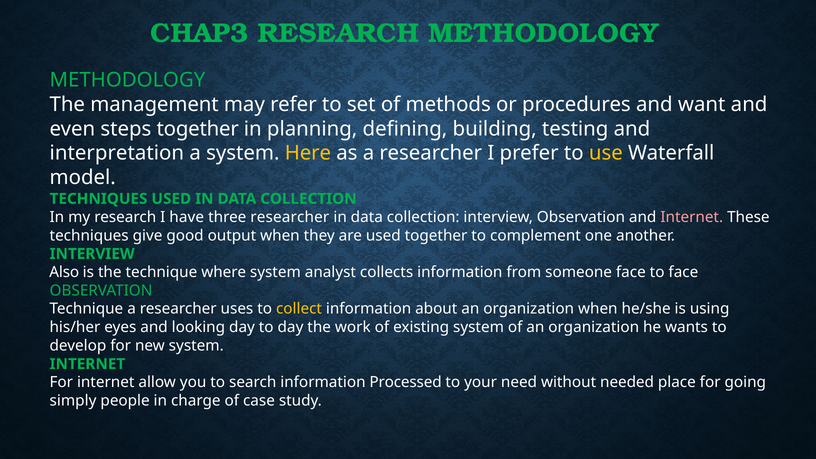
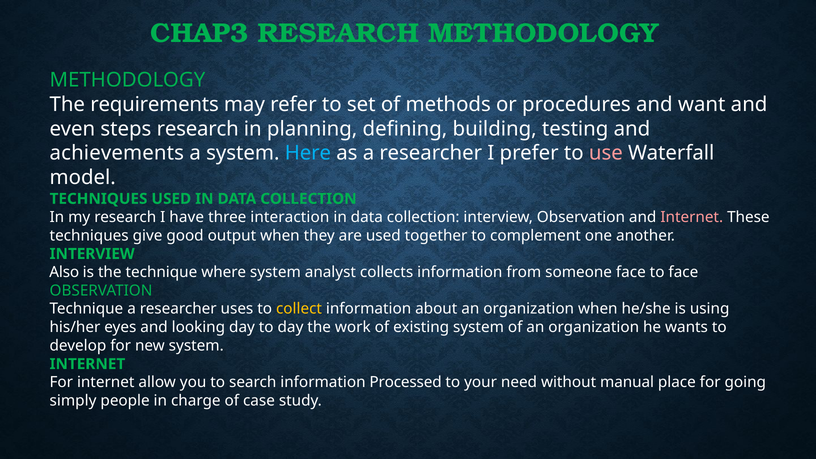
management: management -> requirements
steps together: together -> research
interpretation: interpretation -> achievements
Here colour: yellow -> light blue
use colour: yellow -> pink
three researcher: researcher -> interaction
needed: needed -> manual
